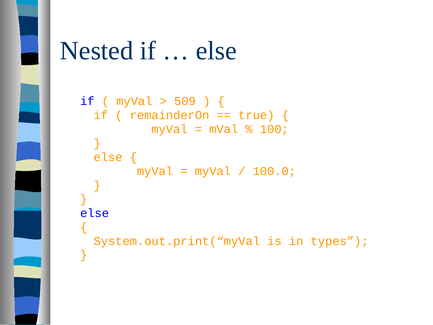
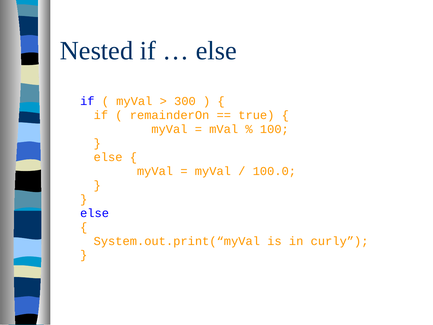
509: 509 -> 300
types: types -> curly
